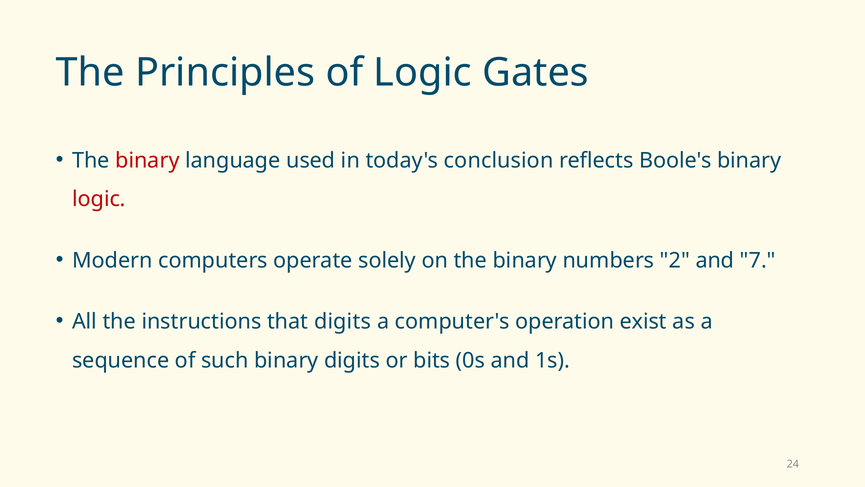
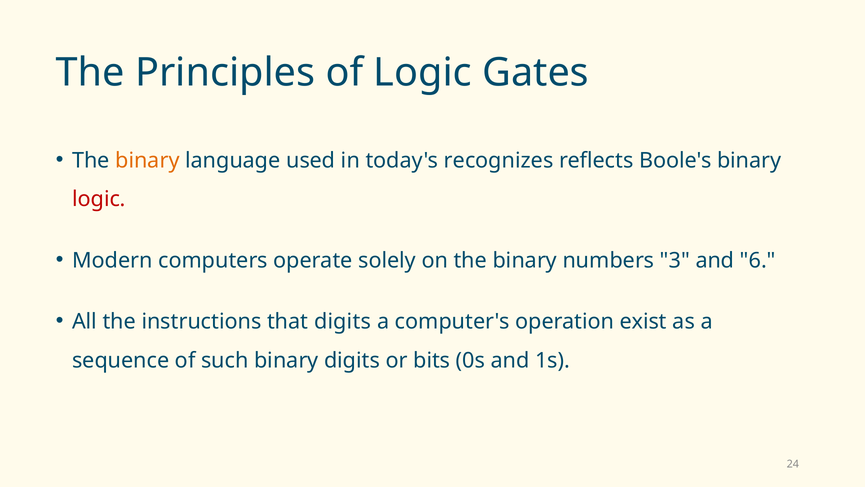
binary at (147, 160) colour: red -> orange
conclusion: conclusion -> recognizes
2: 2 -> 3
7: 7 -> 6
